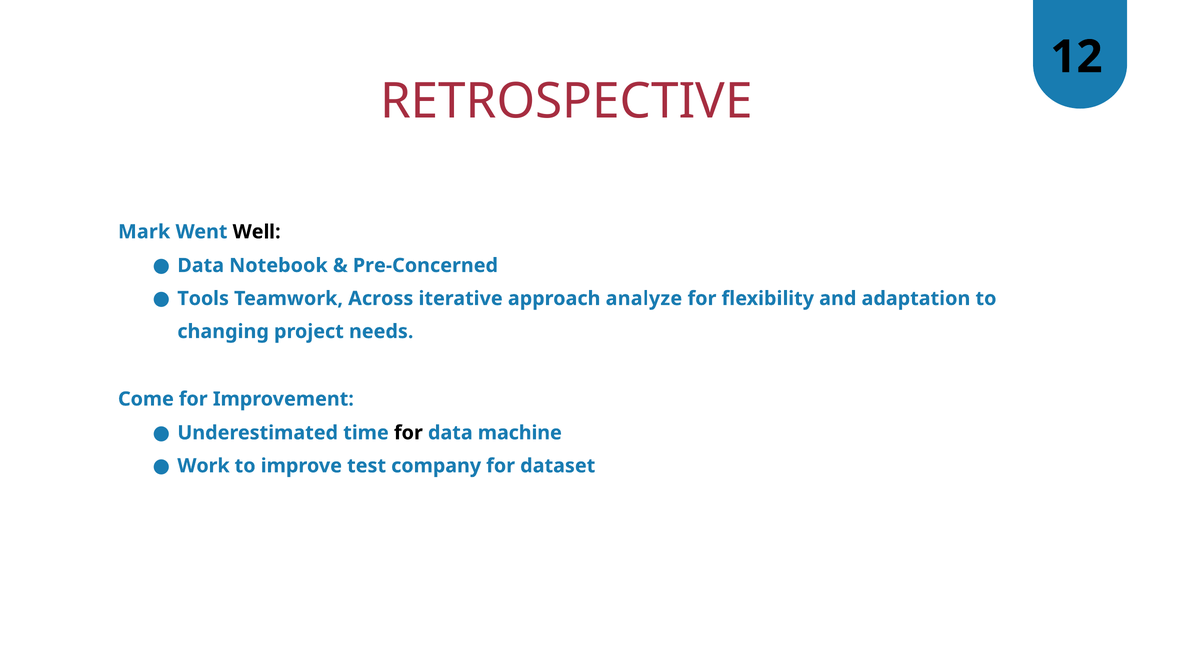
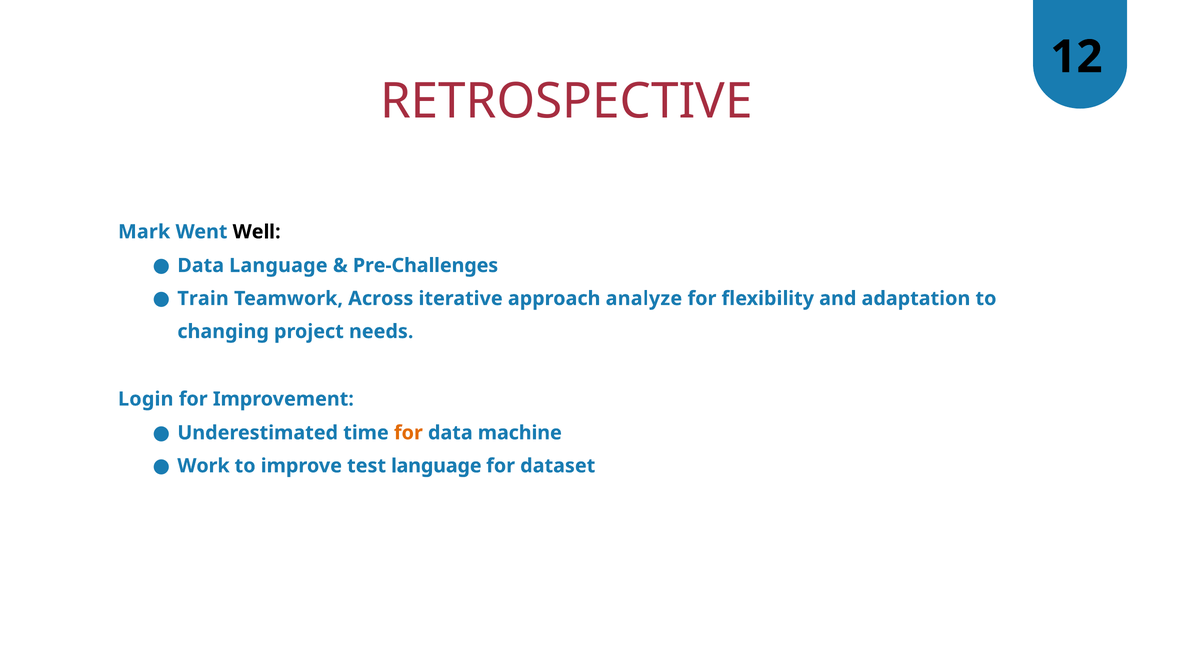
Data Notebook: Notebook -> Language
Pre-Concerned: Pre-Concerned -> Pre-Challenges
Tools: Tools -> Train
Come: Come -> Login
for at (408, 433) colour: black -> orange
test company: company -> language
